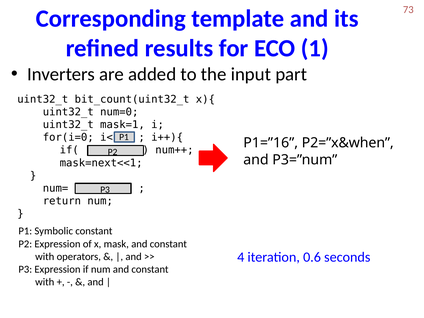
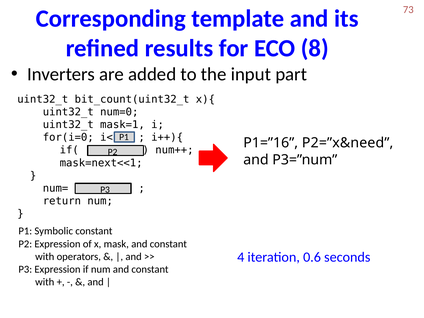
1: 1 -> 8
P2=”x&when: P2=”x&when -> P2=”x&need
